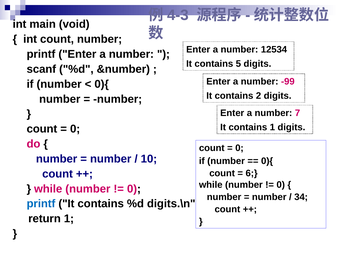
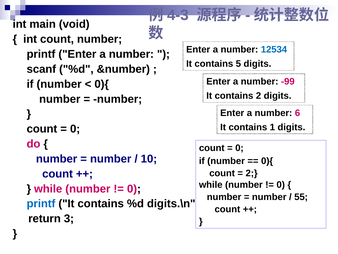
12534 colour: black -> blue
7: 7 -> 6
6 at (252, 173): 6 -> 2
34: 34 -> 55
return 1: 1 -> 3
